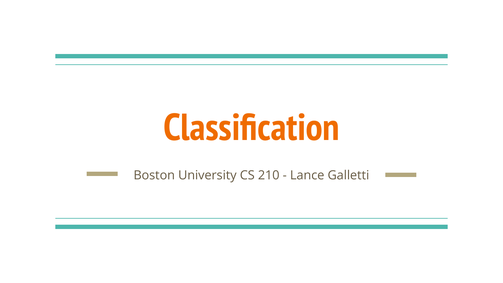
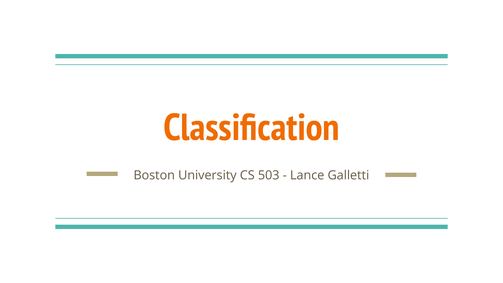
210: 210 -> 503
